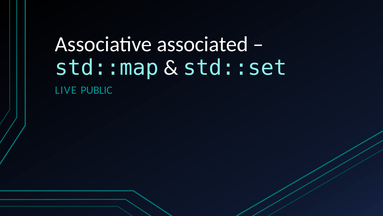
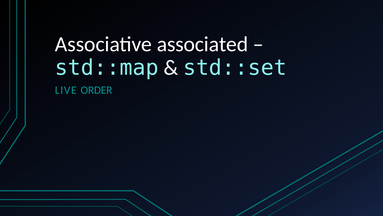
PUBLIC: PUBLIC -> ORDER
